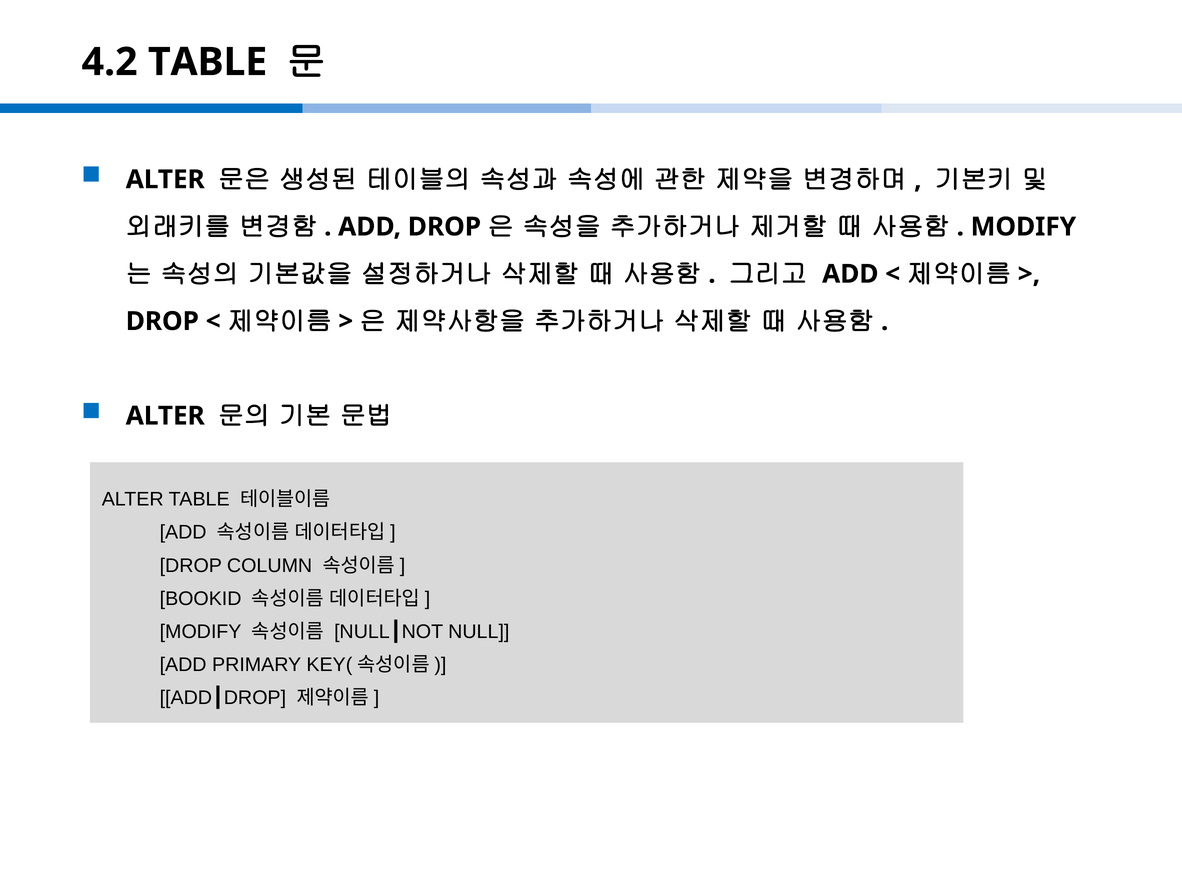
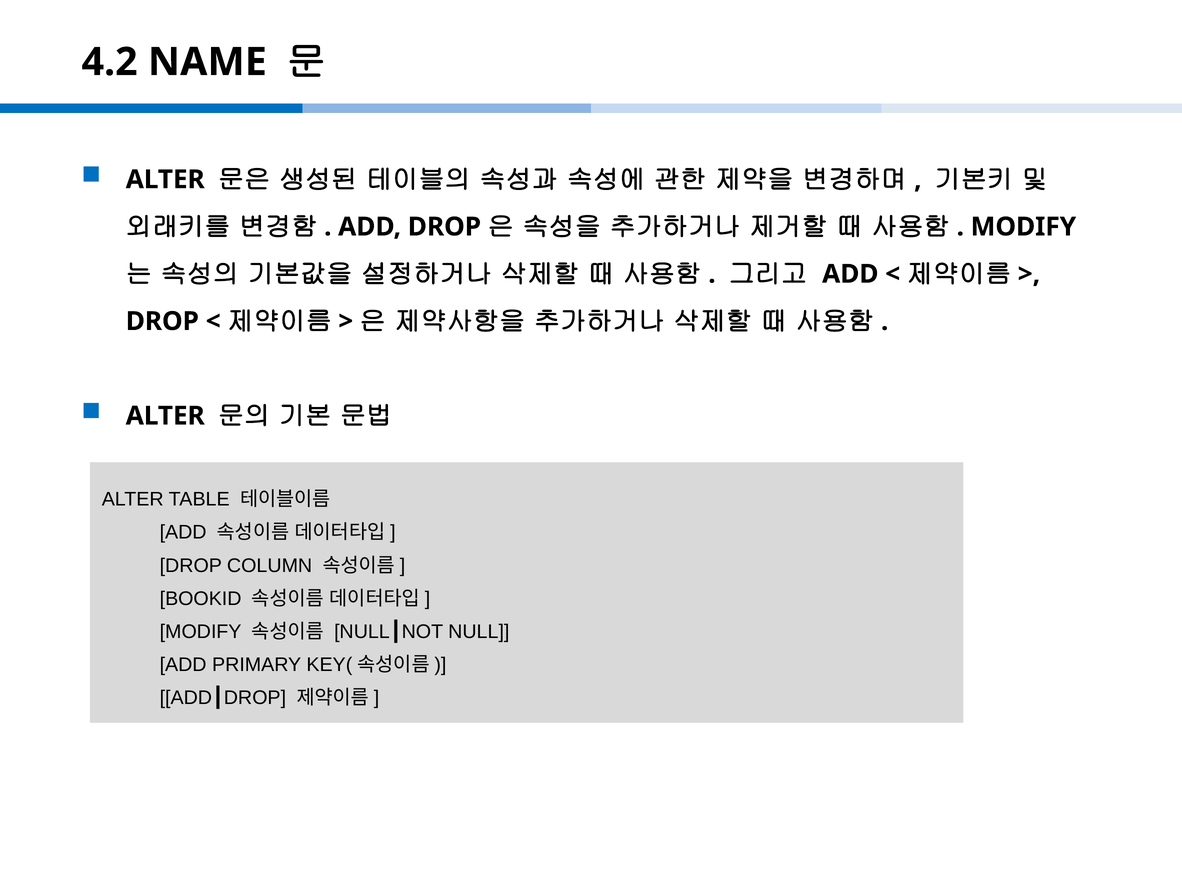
4.2 TABLE: TABLE -> NAME
